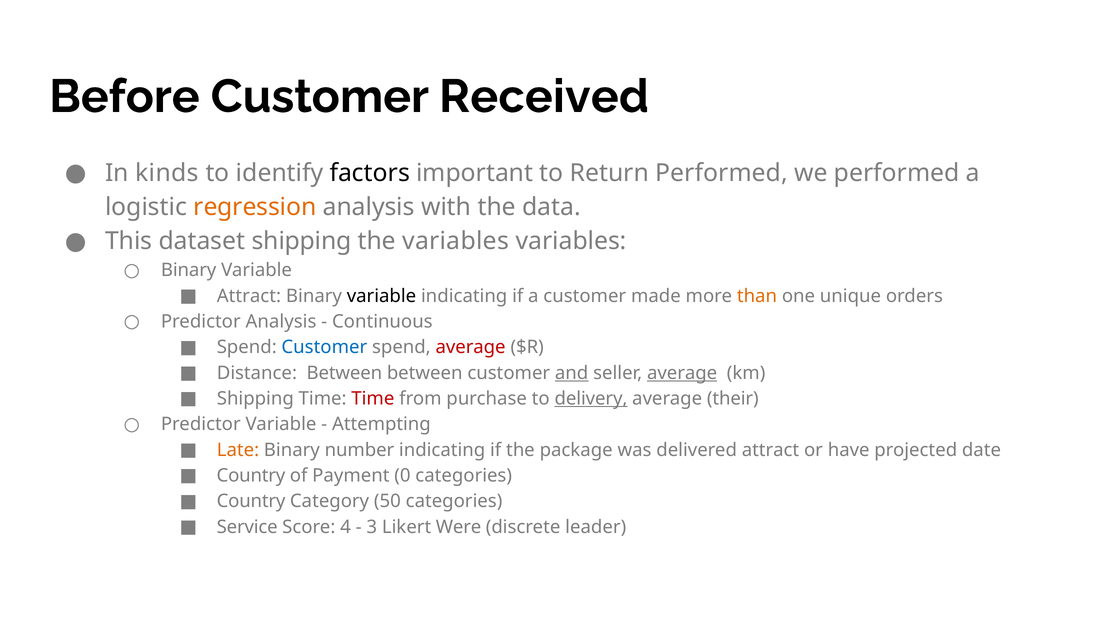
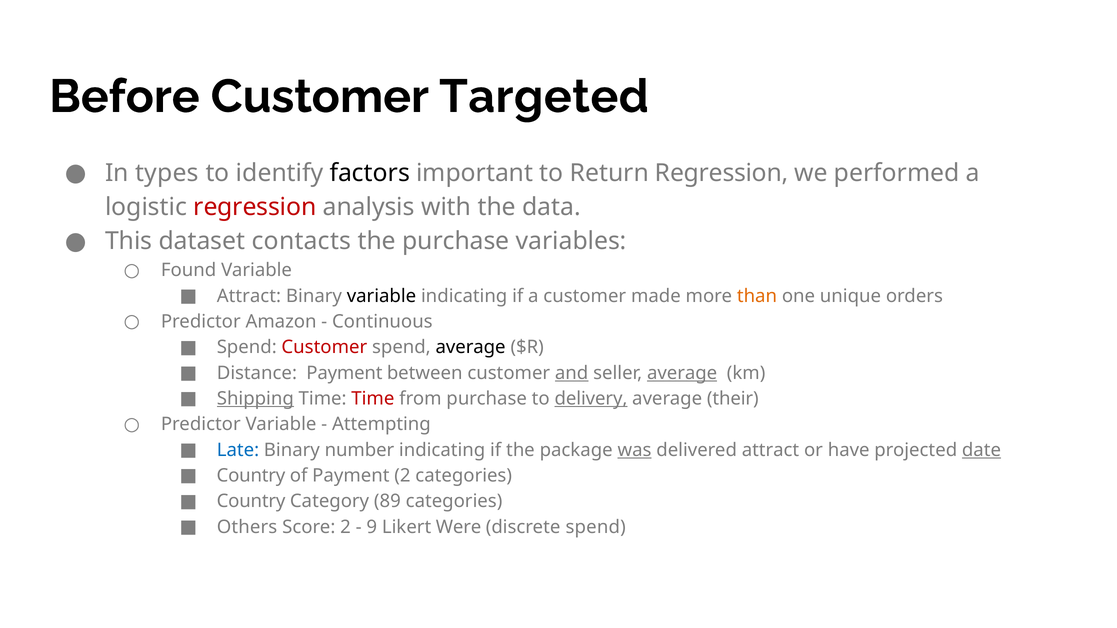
Received: Received -> Targeted
kinds: kinds -> types
Return Performed: Performed -> Regression
regression at (255, 207) colour: orange -> red
dataset shipping: shipping -> contacts
the variables: variables -> purchase
Binary at (189, 270): Binary -> Found
Predictor Analysis: Analysis -> Amazon
Customer at (324, 347) colour: blue -> red
average at (471, 347) colour: red -> black
Distance Between: Between -> Payment
Shipping at (255, 399) underline: none -> present
Late colour: orange -> blue
was underline: none -> present
date underline: none -> present
Payment 0: 0 -> 2
50: 50 -> 89
Service: Service -> Others
Score 4: 4 -> 2
3: 3 -> 9
discrete leader: leader -> spend
